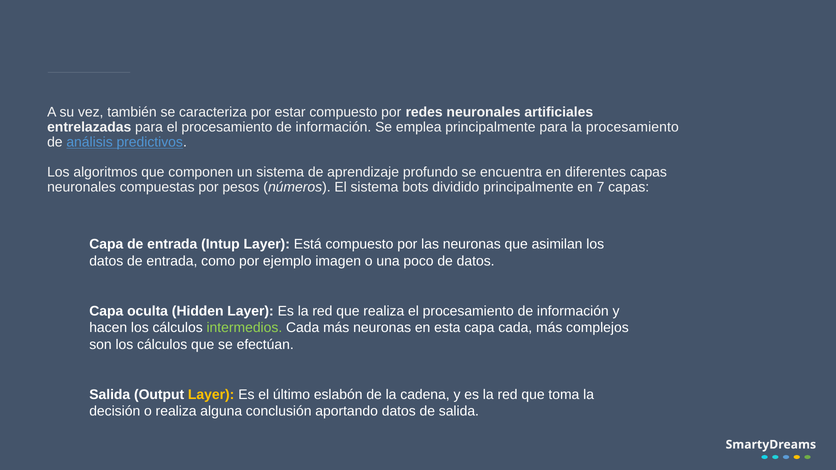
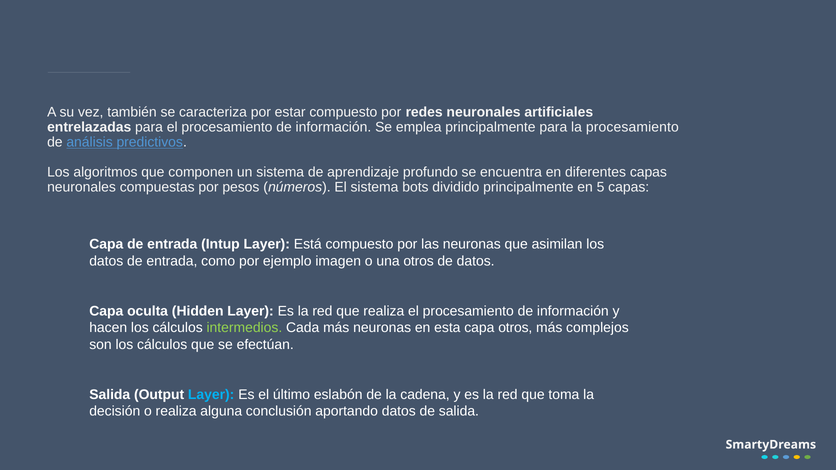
7: 7 -> 5
una poco: poco -> otros
capa cada: cada -> otros
Layer at (211, 395) colour: yellow -> light blue
